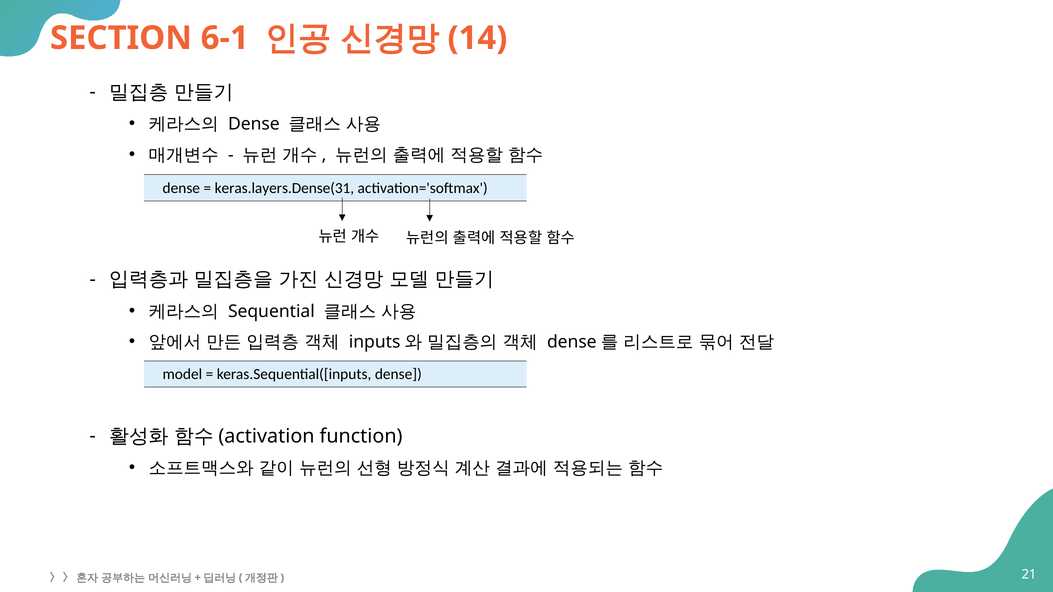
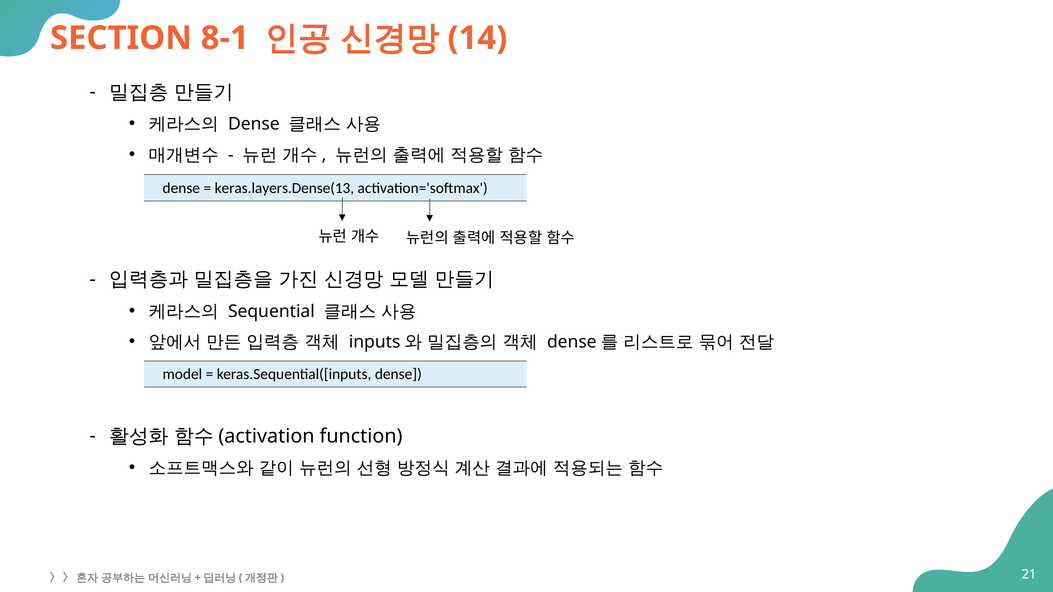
6-1: 6-1 -> 8-1
keras.layers.Dense(31: keras.layers.Dense(31 -> keras.layers.Dense(13
